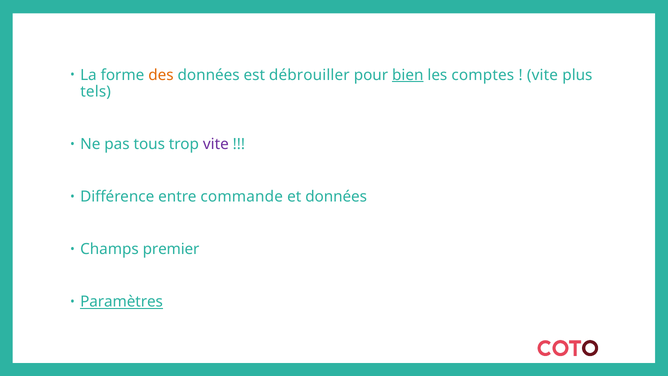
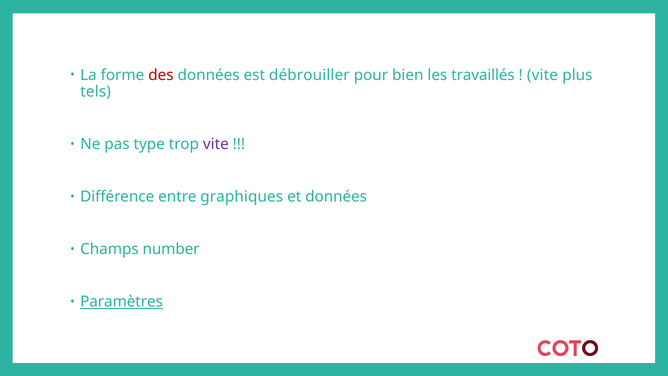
des colour: orange -> red
bien underline: present -> none
comptes: comptes -> travaillés
tous: tous -> type
commande: commande -> graphiques
premier: premier -> number
